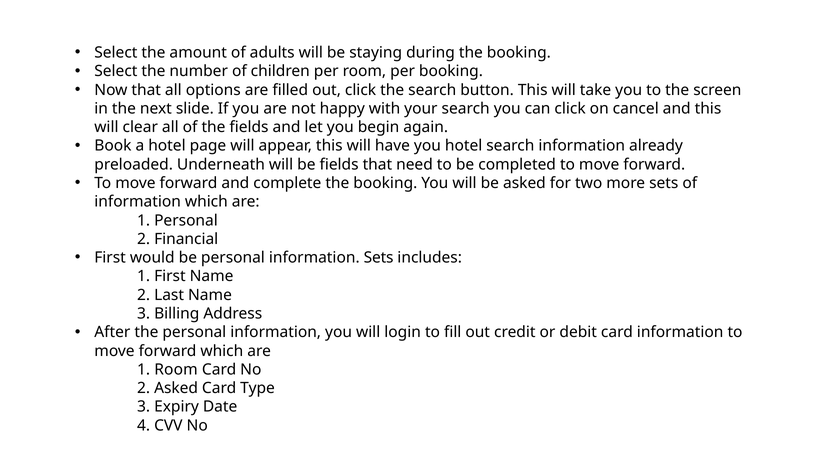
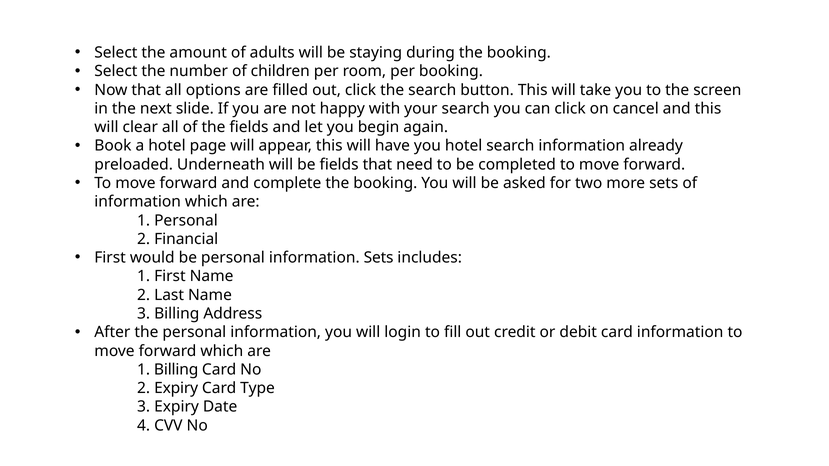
1 Room: Room -> Billing
2 Asked: Asked -> Expiry
